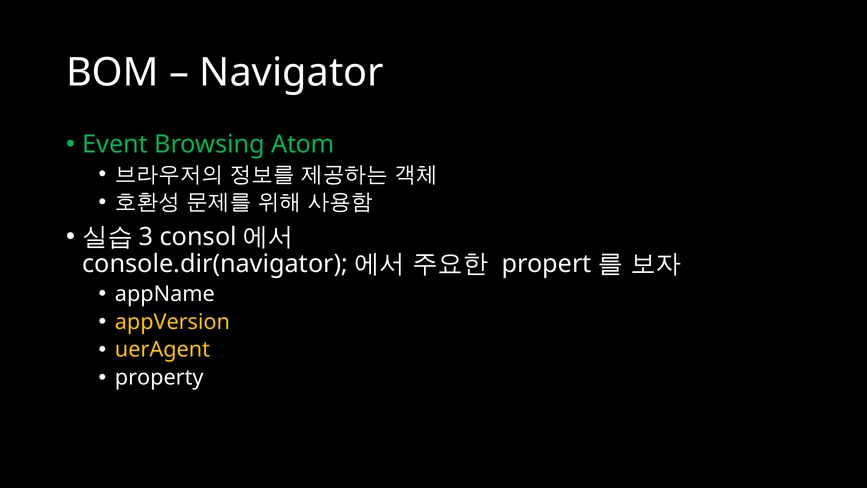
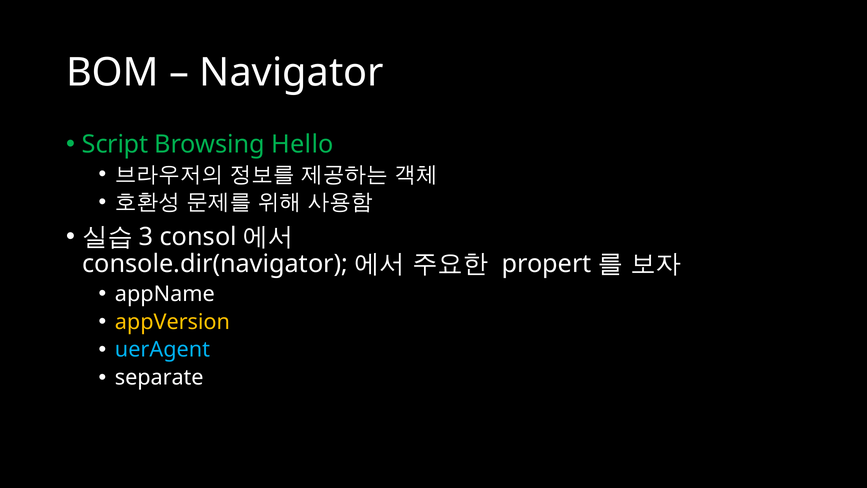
Event: Event -> Script
Atom: Atom -> Hello
uerAgent colour: yellow -> light blue
property: property -> separate
